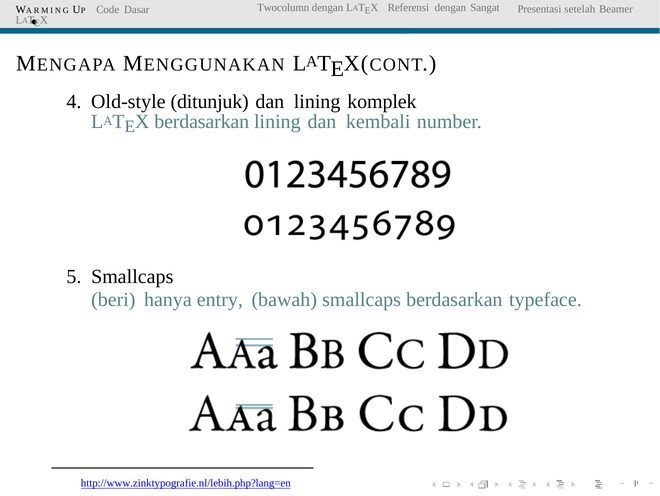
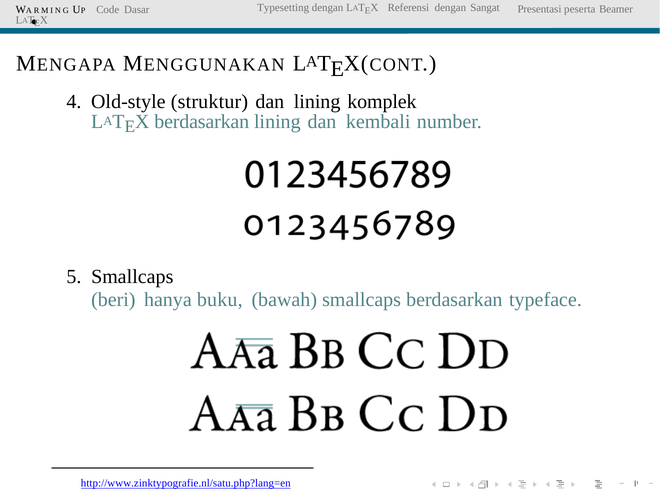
Twocolumn: Twocolumn -> Typesetting
setelah: setelah -> peserta
ditunjuk: ditunjuk -> struktur
entry: entry -> buku
http://www.zinktypografie.nl/lebih.php?lang=en: http://www.zinktypografie.nl/lebih.php?lang=en -> http://www.zinktypografie.nl/satu.php?lang=en
